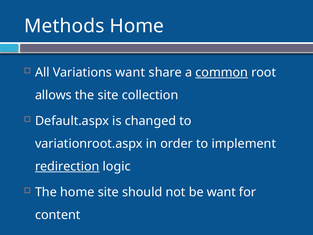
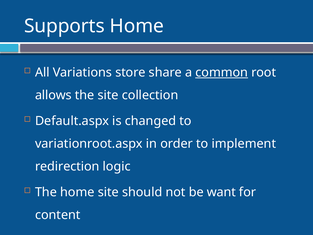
Methods: Methods -> Supports
Variations want: want -> store
redirection underline: present -> none
